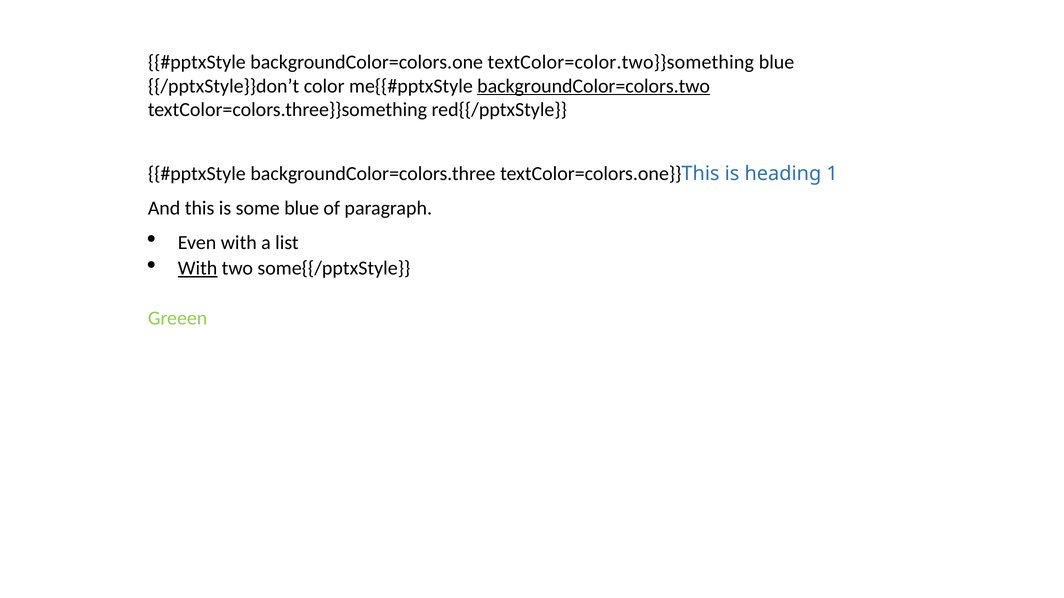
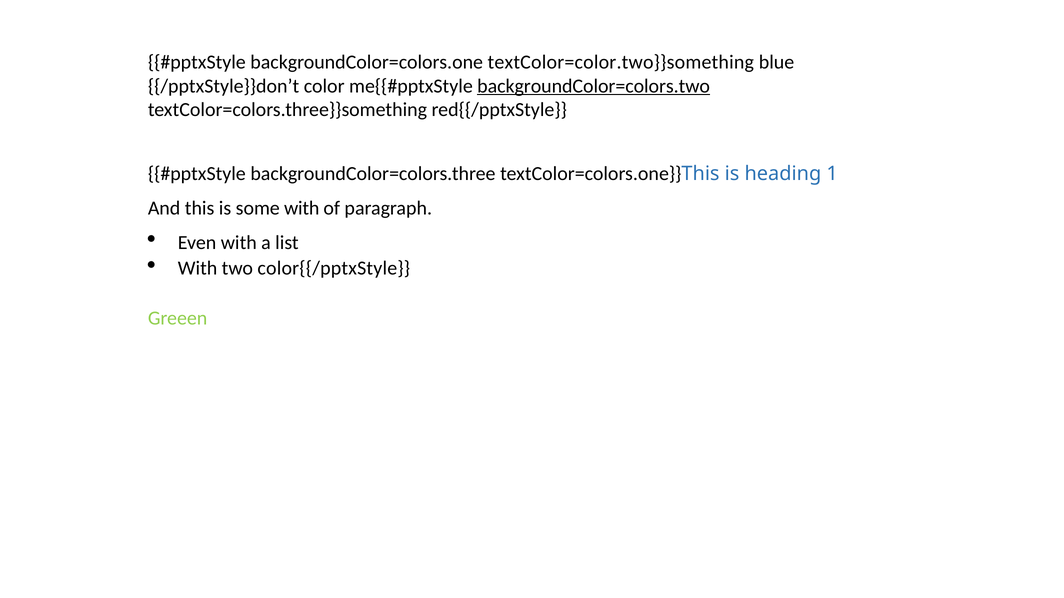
some blue: blue -> with
With at (198, 268) underline: present -> none
some{{/pptxStyle: some{{/pptxStyle -> color{{/pptxStyle
